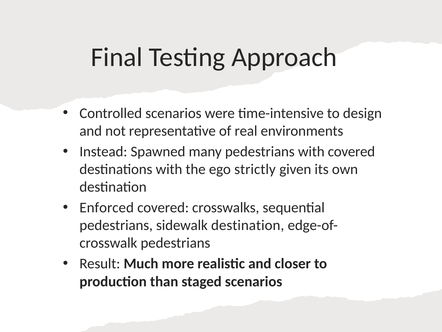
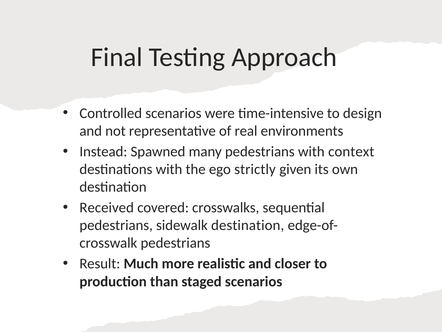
with covered: covered -> context
Enforced: Enforced -> Received
